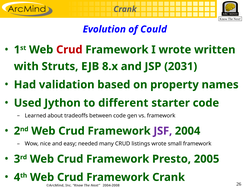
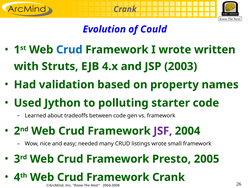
Crud at (69, 50) colour: red -> blue
8.x: 8.x -> 4.x
2031: 2031 -> 2003
different: different -> polluting
